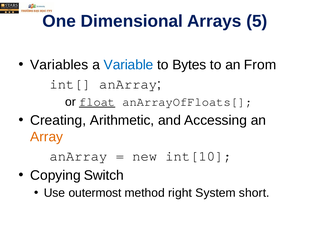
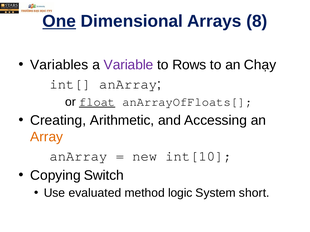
One underline: none -> present
5: 5 -> 8
Variable colour: blue -> purple
Bytes: Bytes -> Rows
From: From -> Chạy
outermost: outermost -> evaluated
right: right -> logic
